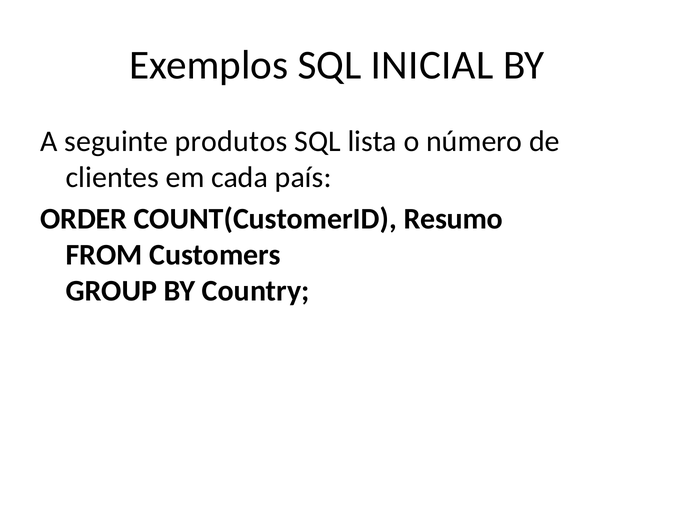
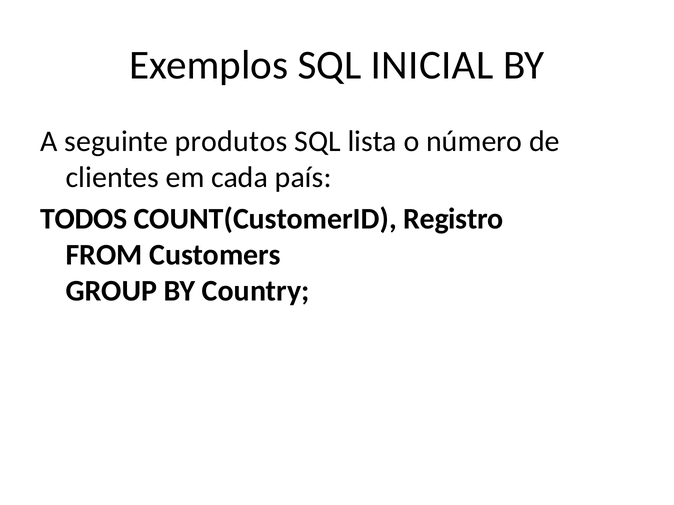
ORDER: ORDER -> TODOS
Resumo: Resumo -> Registro
